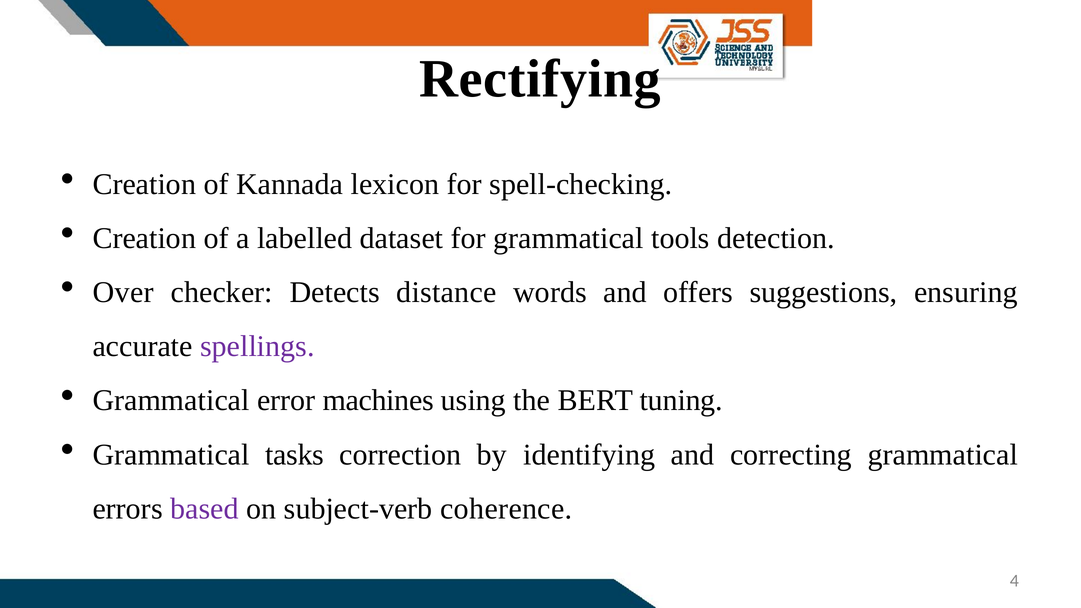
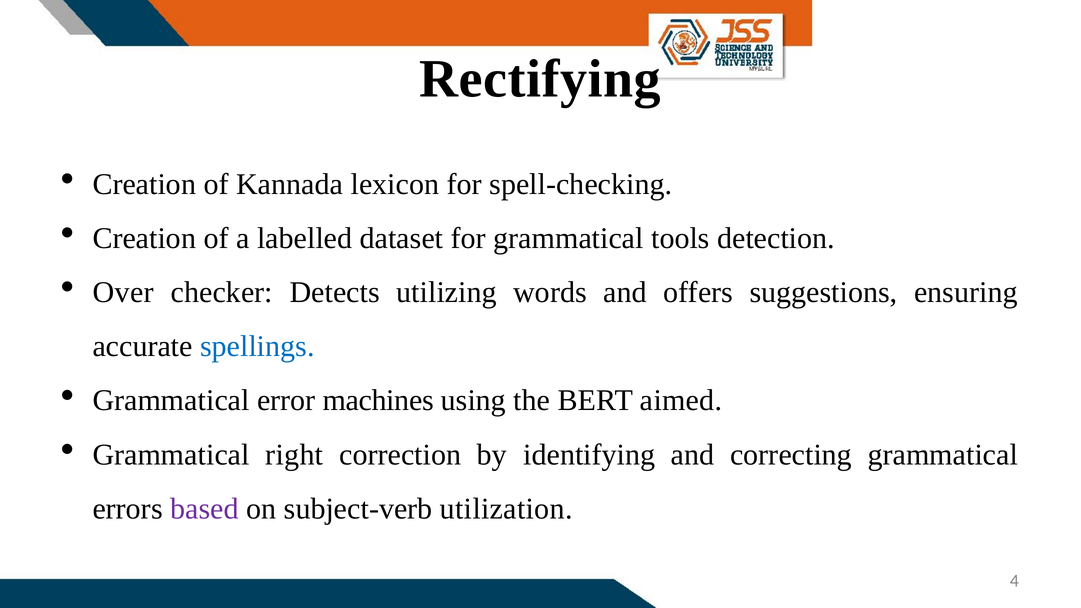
distance: distance -> utilizing
spellings colour: purple -> blue
tuning: tuning -> aimed
tasks: tasks -> right
coherence: coherence -> utilization
